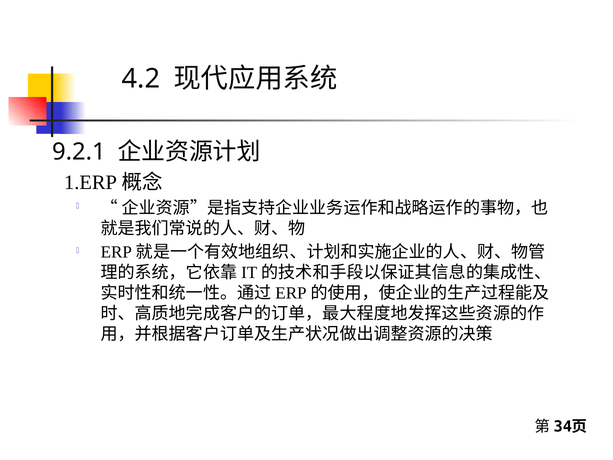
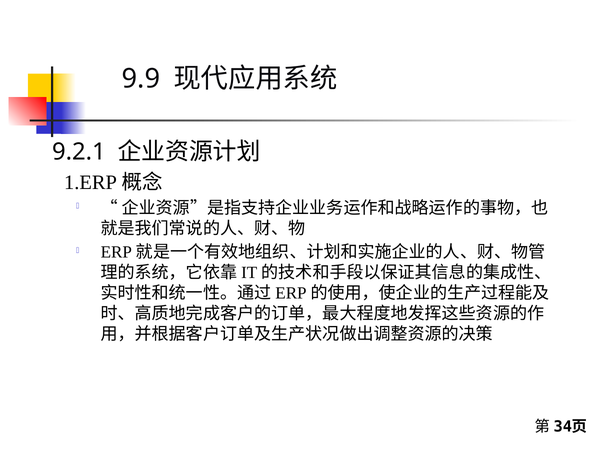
4.2: 4.2 -> 9.9
